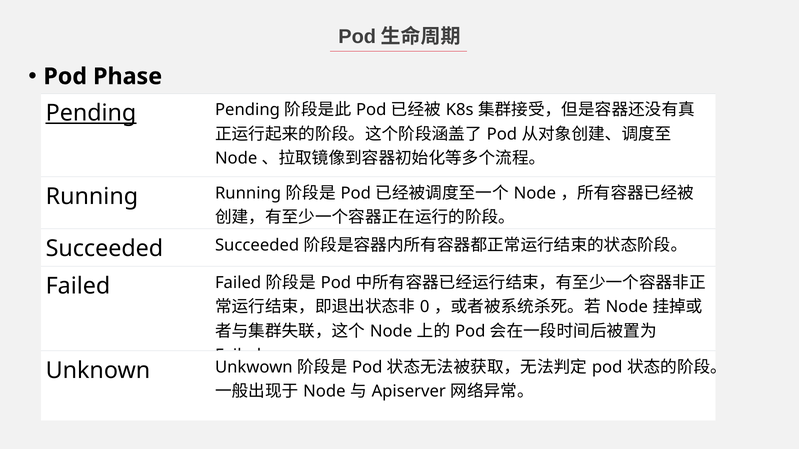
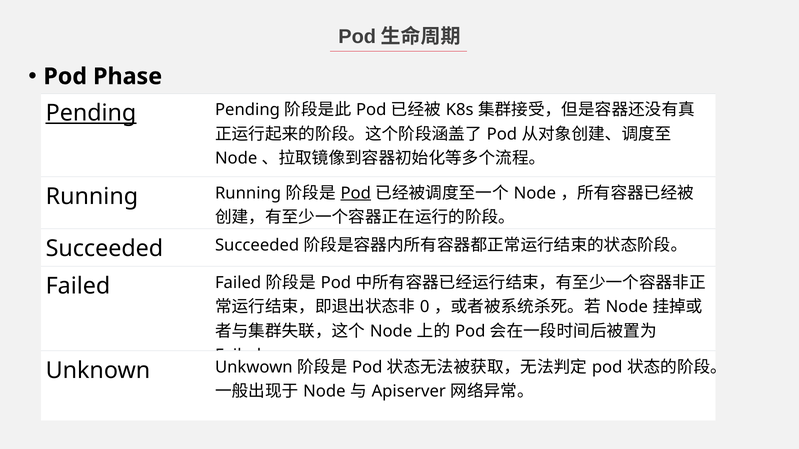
Pod at (356, 193) underline: none -> present
